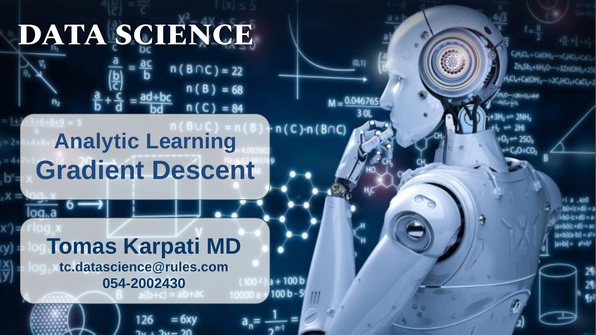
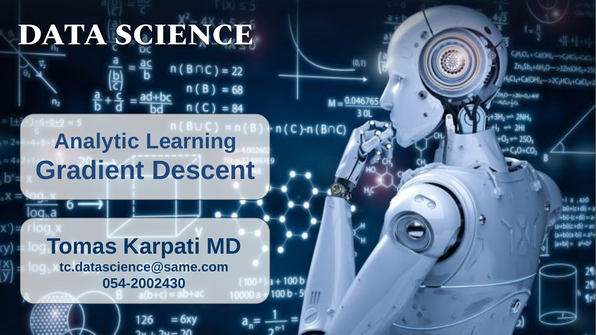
tc.datascience@rules.com: tc.datascience@rules.com -> tc.datascience@same.com
